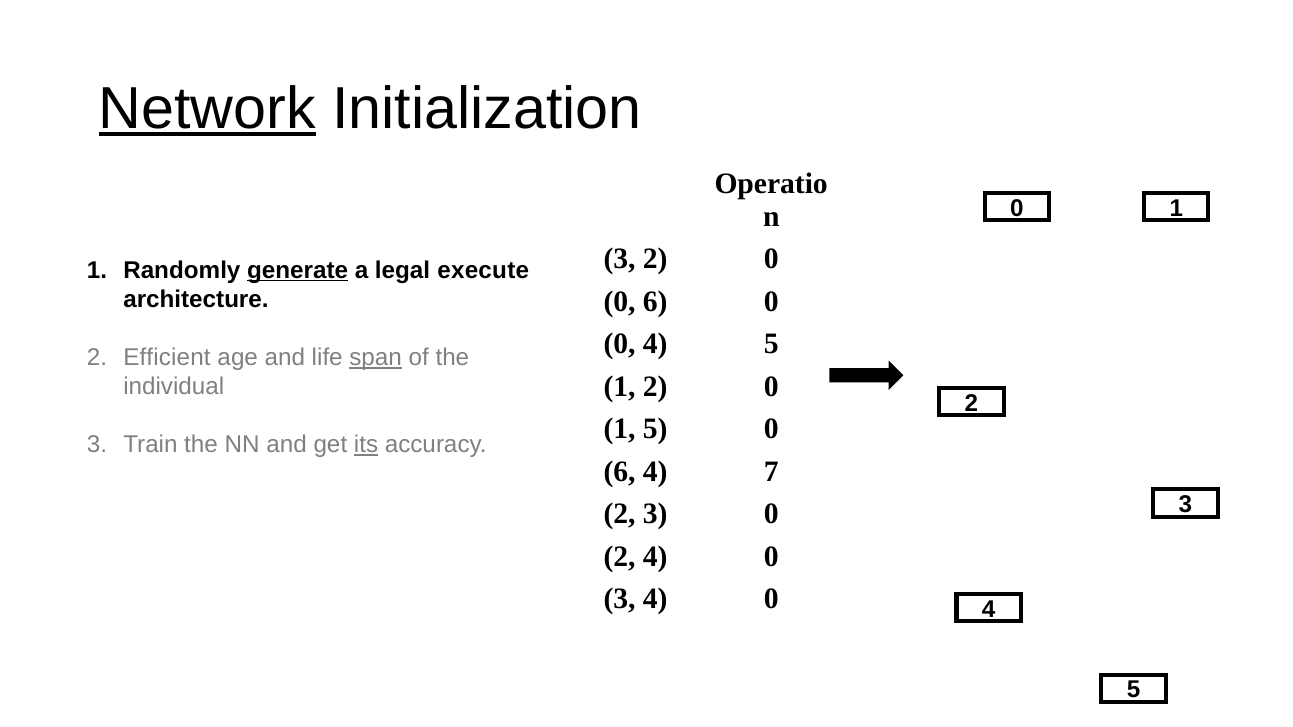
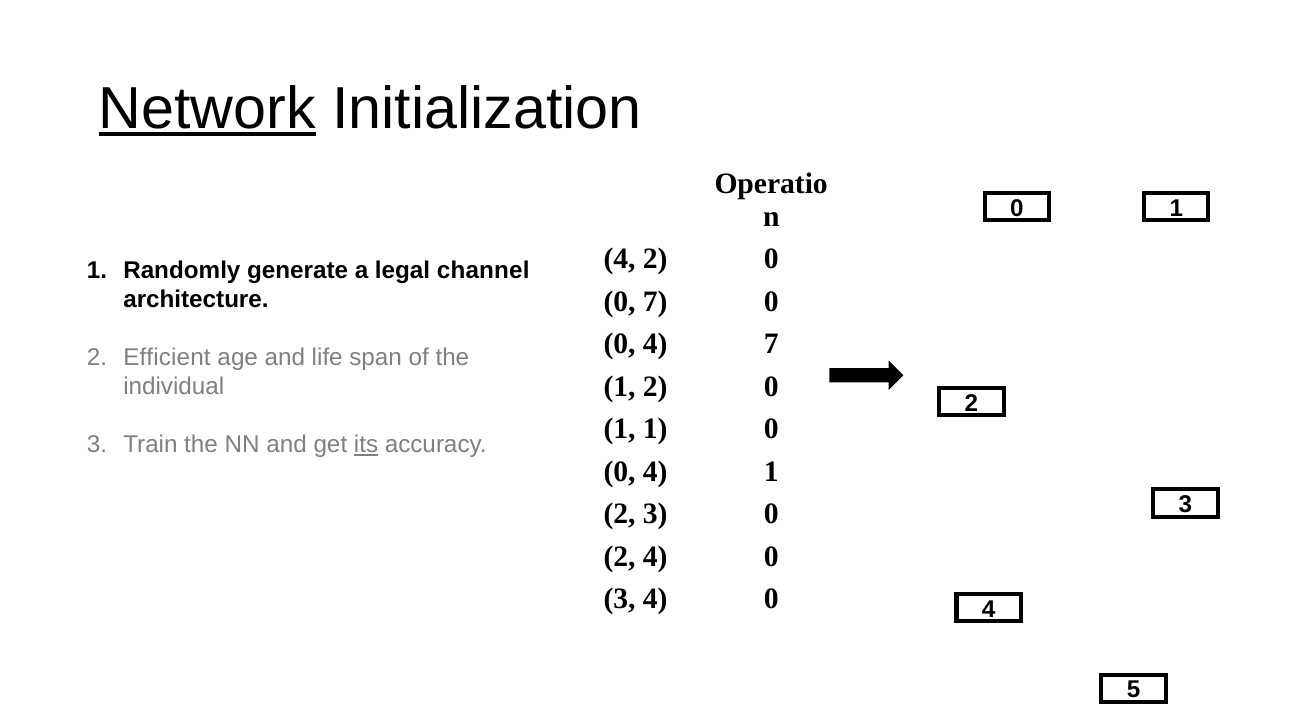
3 at (620, 259): 3 -> 4
generate underline: present -> none
execute: execute -> channel
6 at (655, 302): 6 -> 7
4 5: 5 -> 7
span underline: present -> none
1 5: 5 -> 1
6 at (620, 472): 6 -> 0
4 7: 7 -> 1
